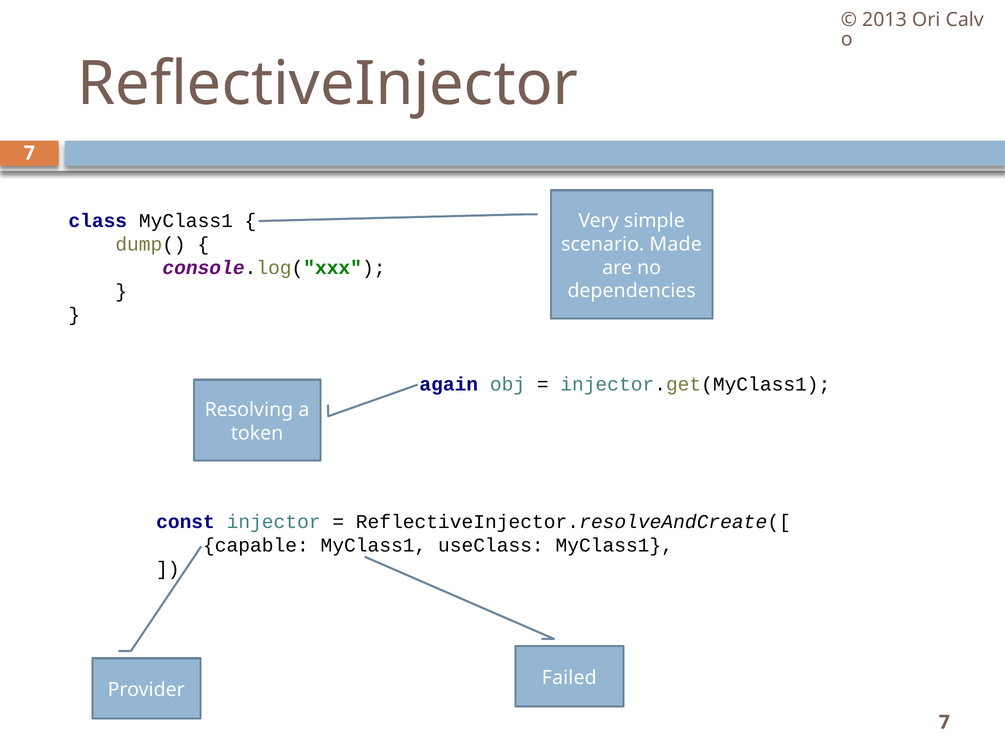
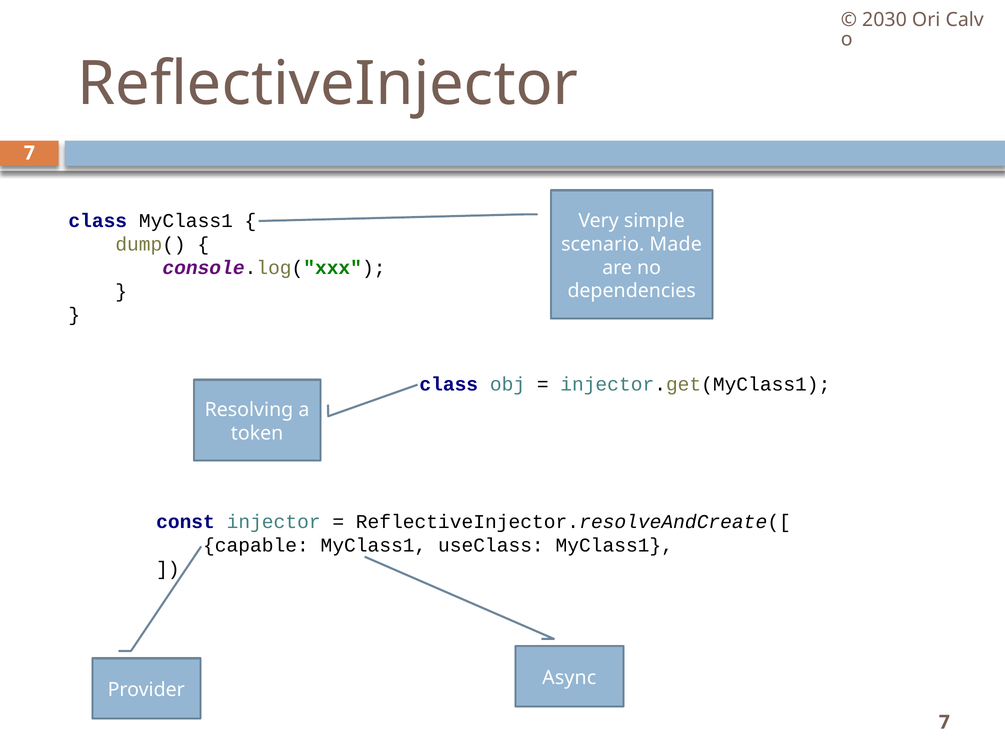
2013: 2013 -> 2030
again at (449, 384): again -> class
Failed: Failed -> Async
